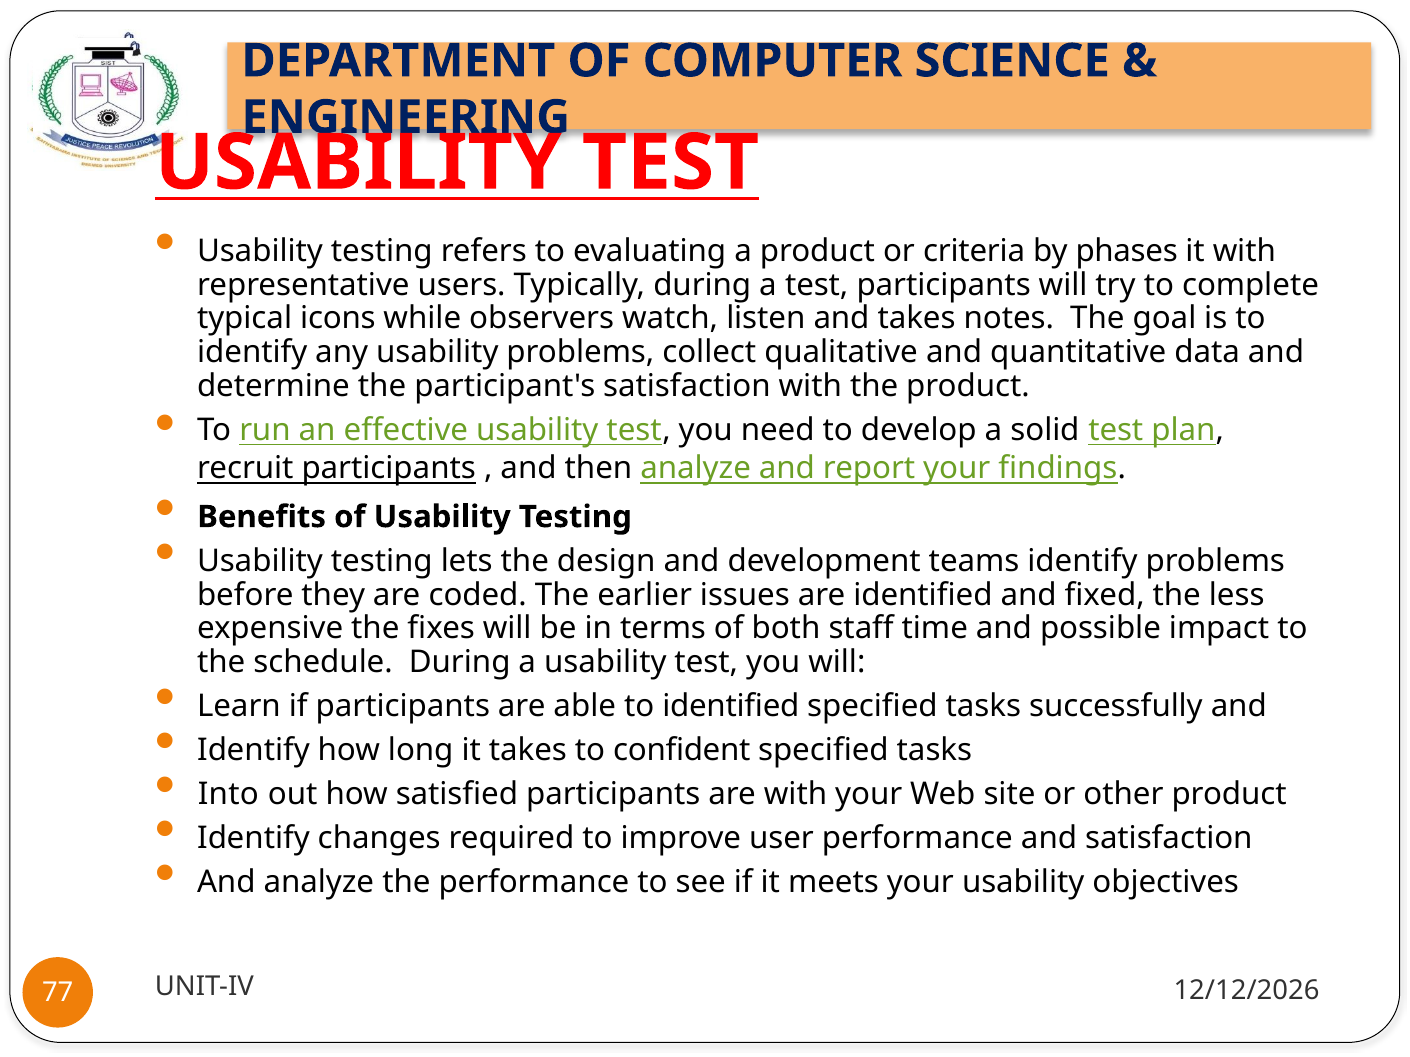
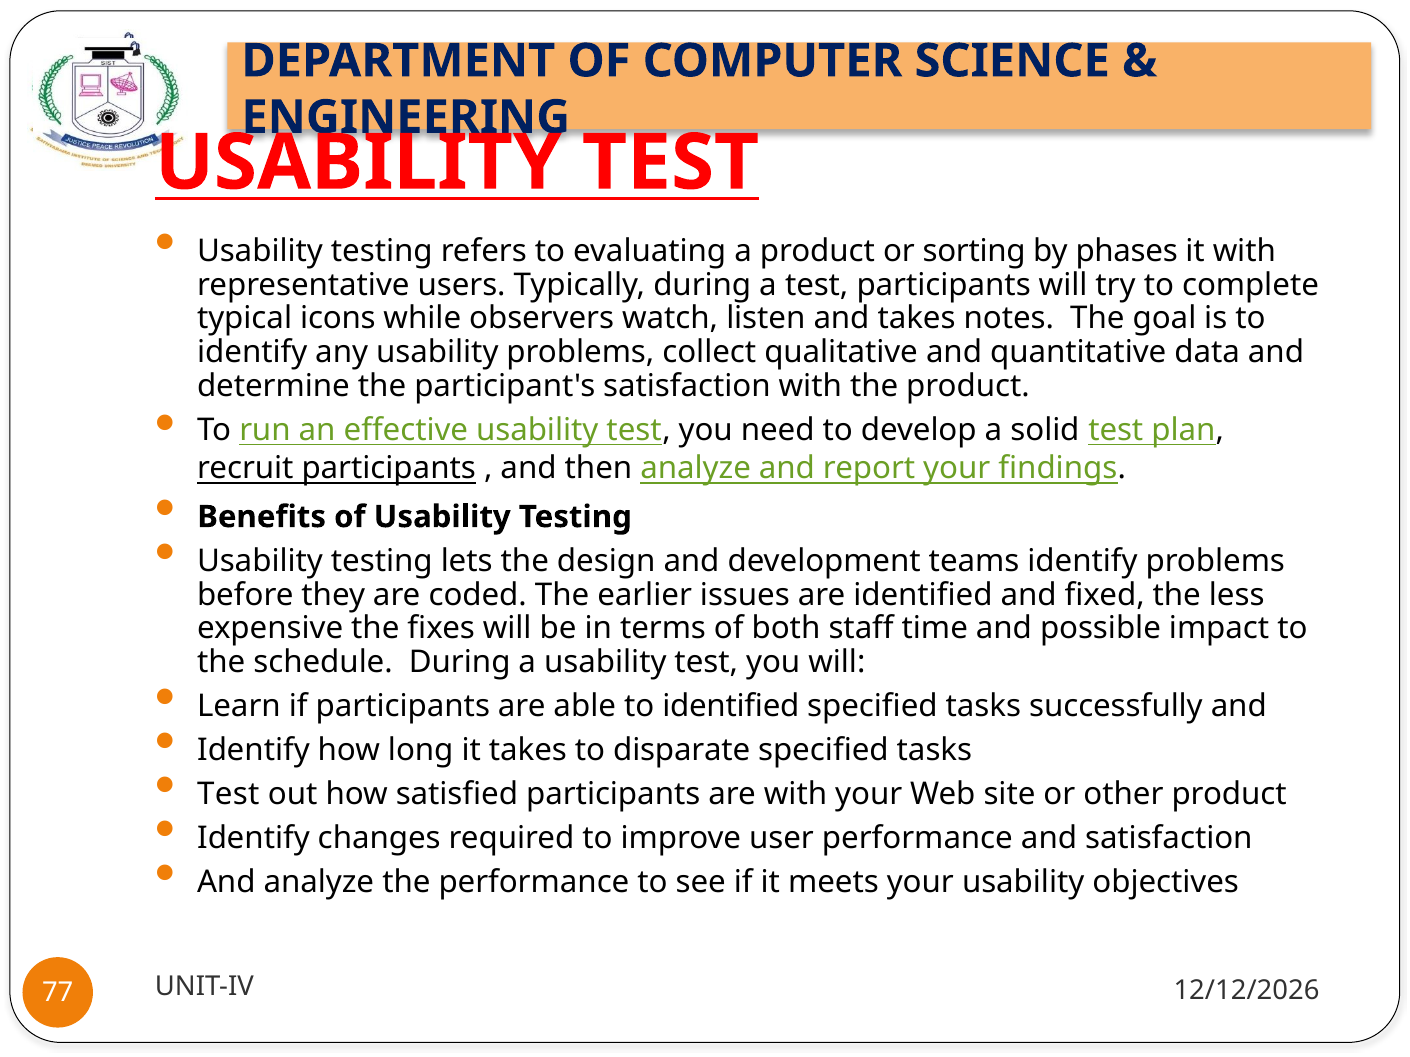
criteria: criteria -> sorting
confident: confident -> disparate
Into at (228, 795): Into -> Test
